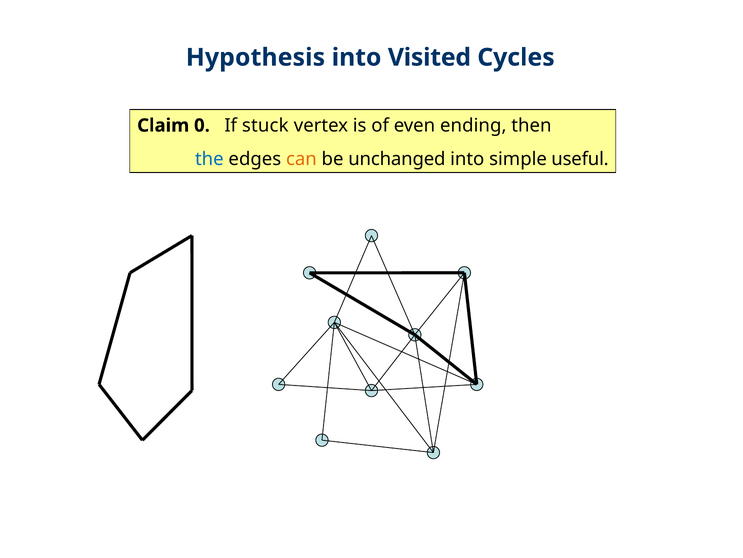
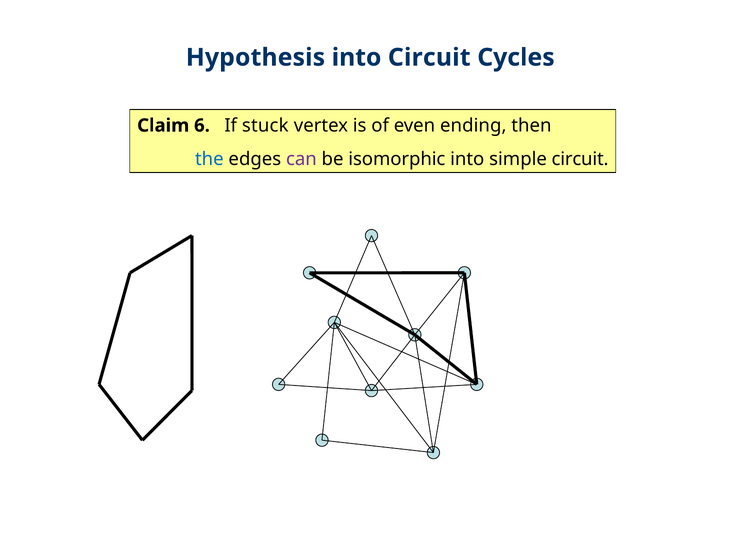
into Visited: Visited -> Circuit
0: 0 -> 6
can colour: orange -> purple
unchanged: unchanged -> isomorphic
simple useful: useful -> circuit
